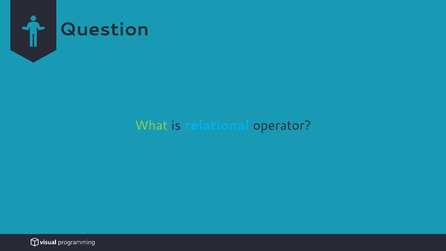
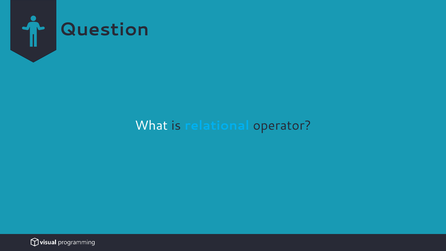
What colour: light green -> white
